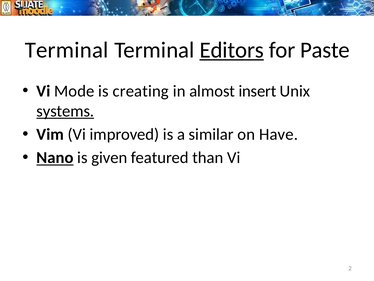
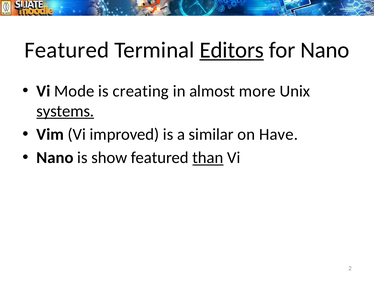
Terminal at (67, 50): Terminal -> Featured
for Paste: Paste -> Nano
insert: insert -> more
Nano at (55, 157) underline: present -> none
given: given -> show
than underline: none -> present
